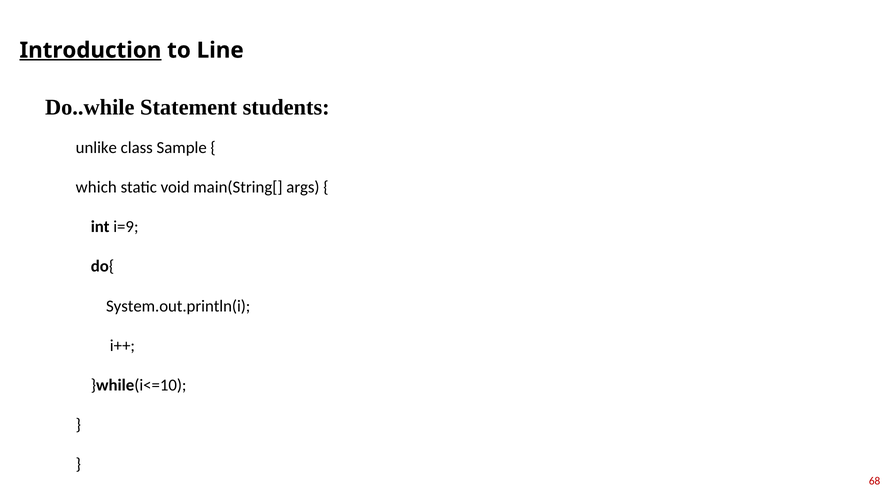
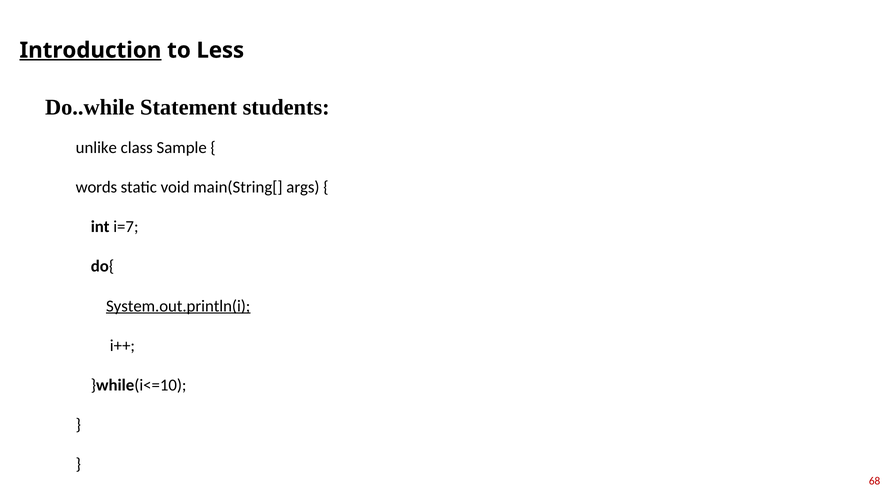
Line: Line -> Less
which: which -> words
i=9: i=9 -> i=7
System.out.println(i underline: none -> present
